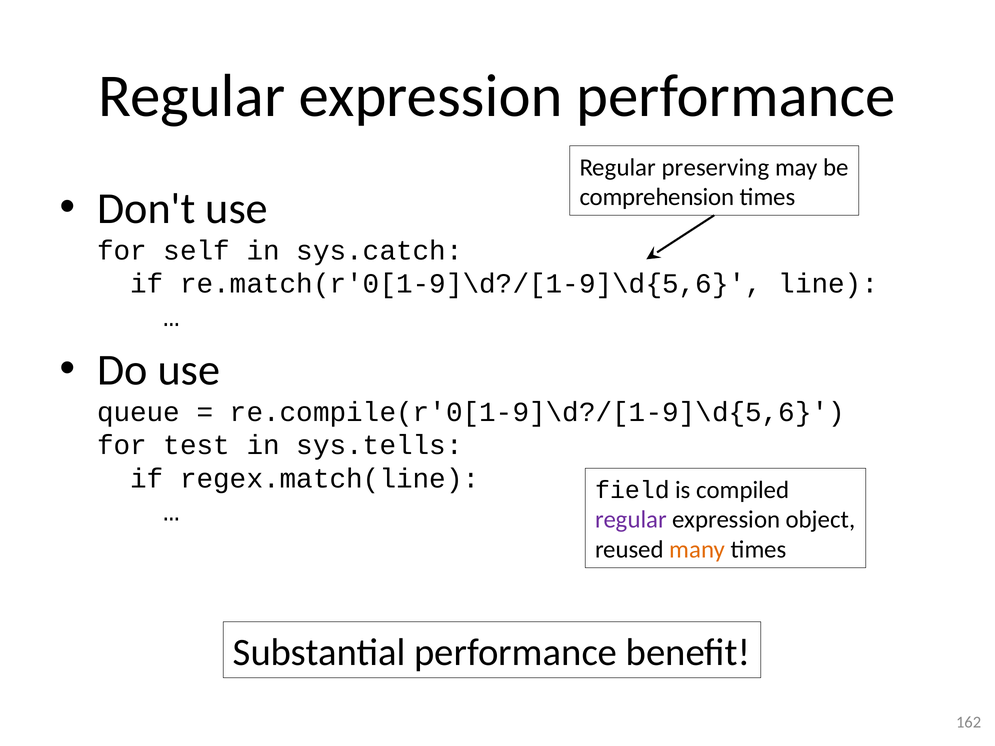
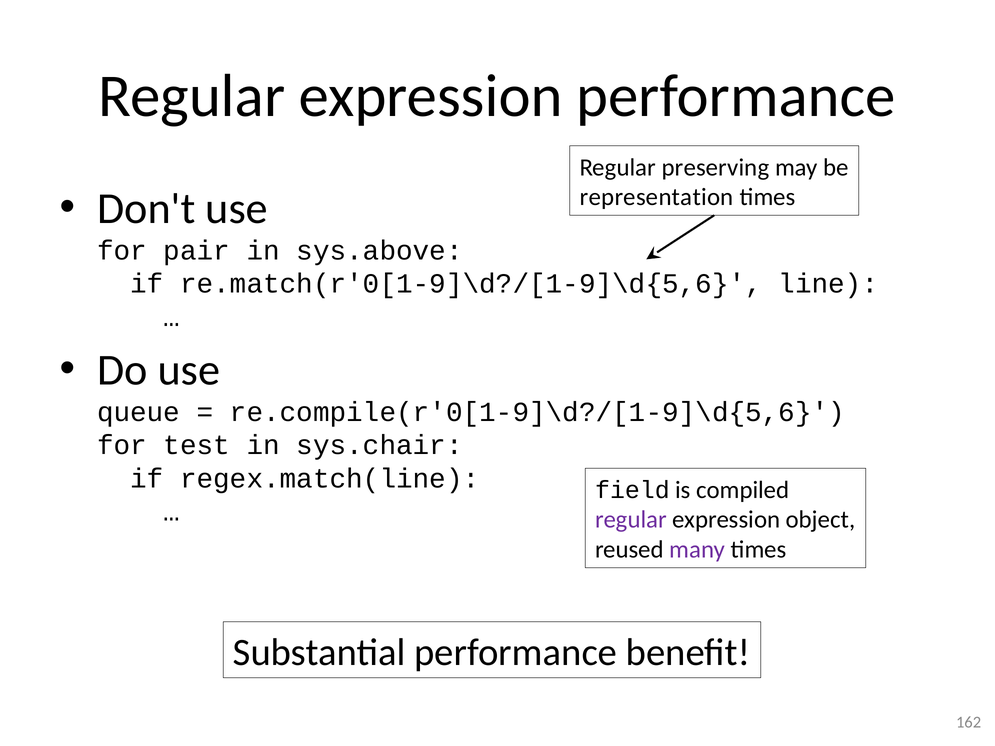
comprehension: comprehension -> representation
self: self -> pair
sys.catch: sys.catch -> sys.above
sys.tells: sys.tells -> sys.chair
many colour: orange -> purple
